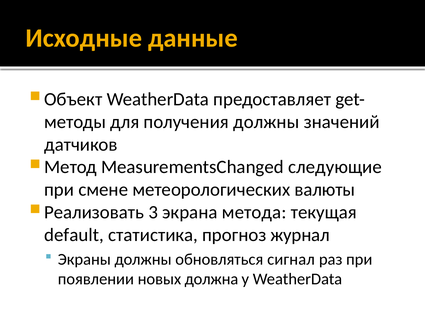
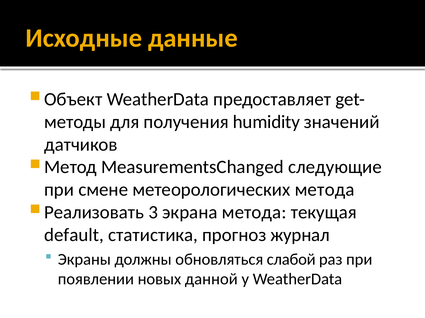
получения должны: должны -> humidity
метеорологических валюты: валюты -> метода
сигнал: сигнал -> слабой
должна: должна -> данной
